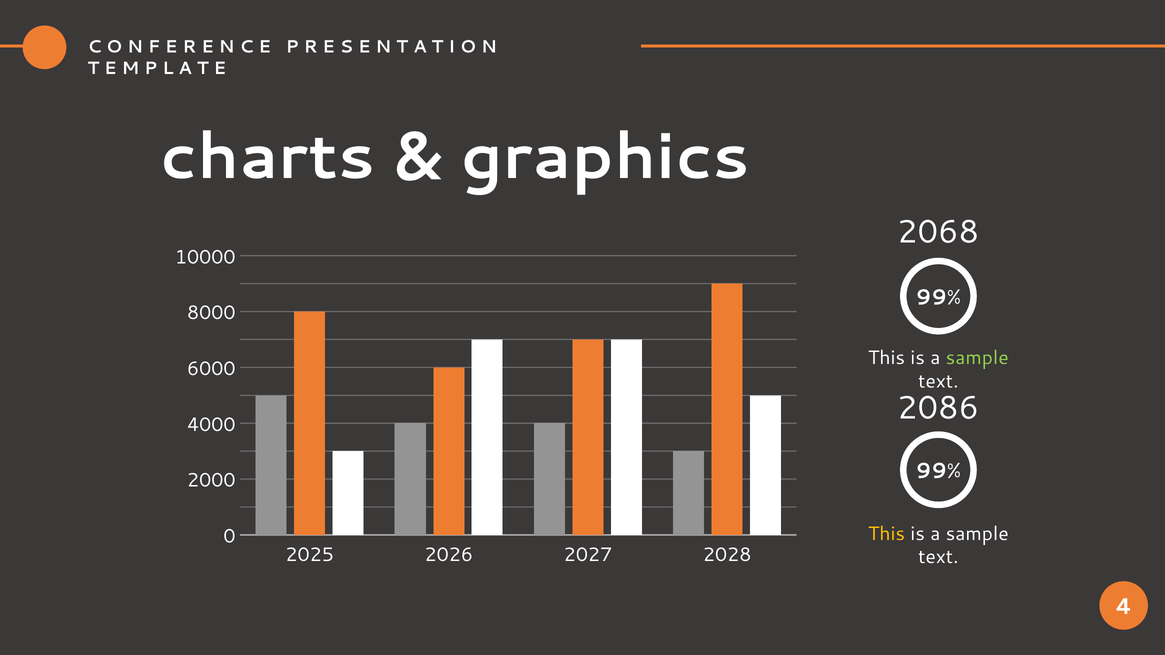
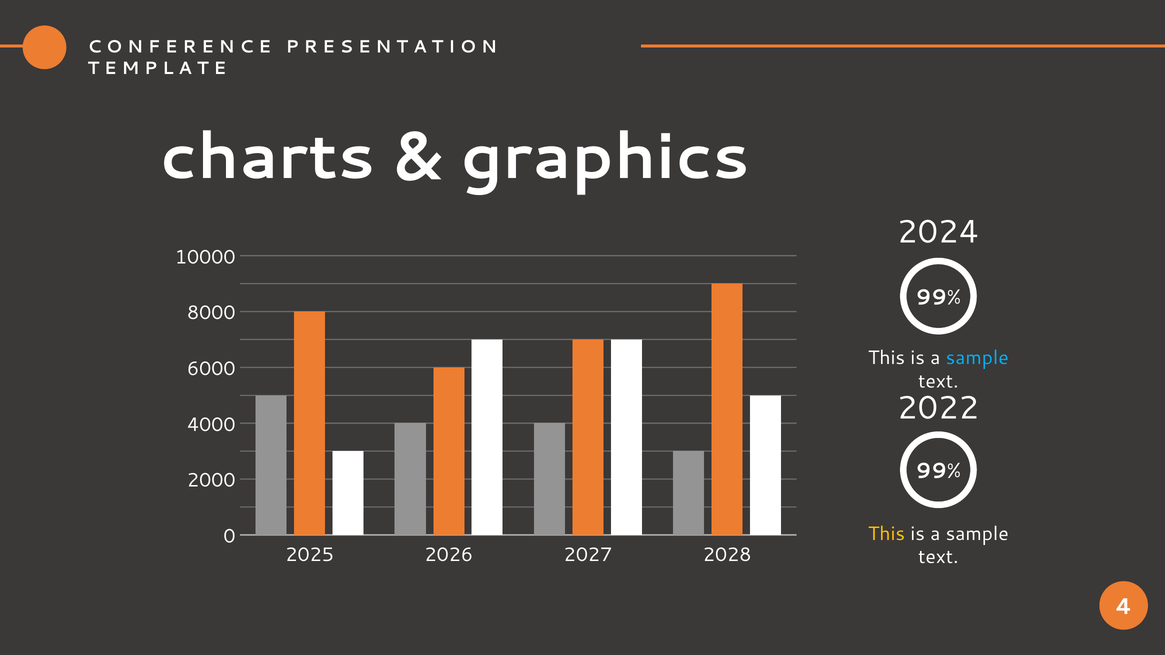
2068: 2068 -> 2024
sample at (977, 358) colour: light green -> light blue
2086: 2086 -> 2022
